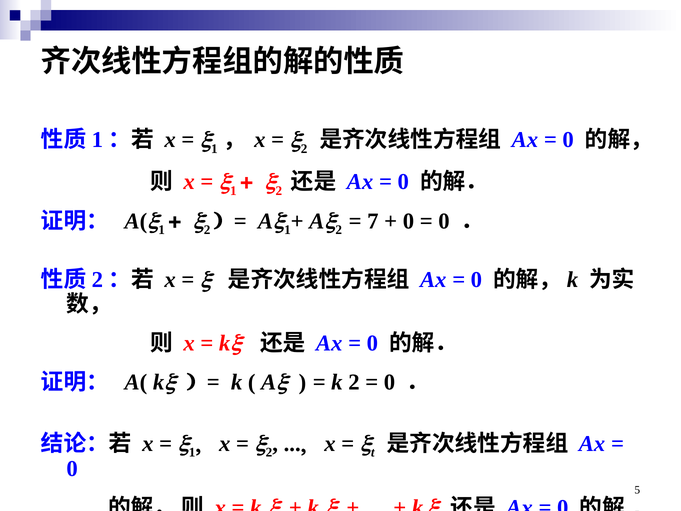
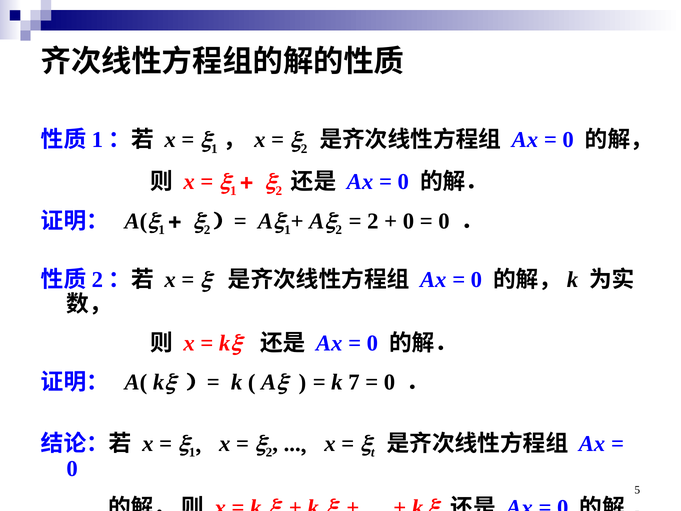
7 at (373, 221): 7 -> 2
2 at (354, 382): 2 -> 7
